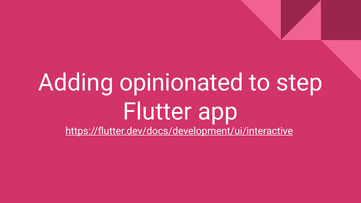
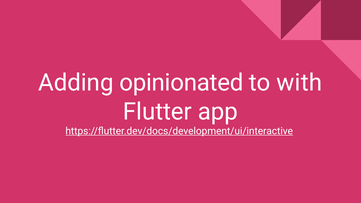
step: step -> with
